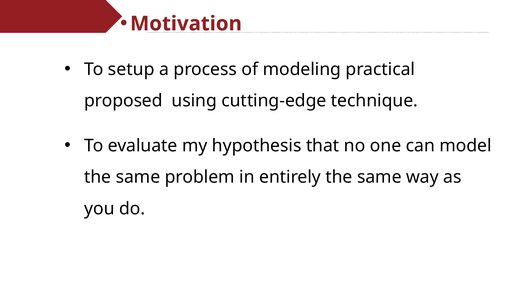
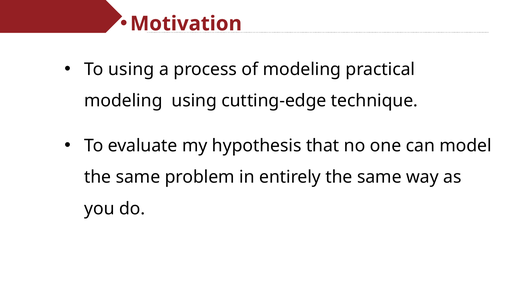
To setup: setup -> using
proposed at (123, 101): proposed -> modeling
